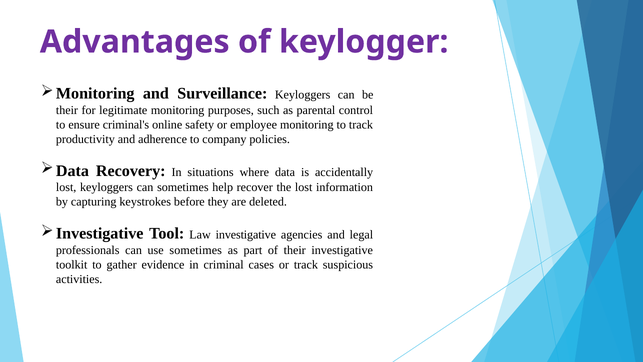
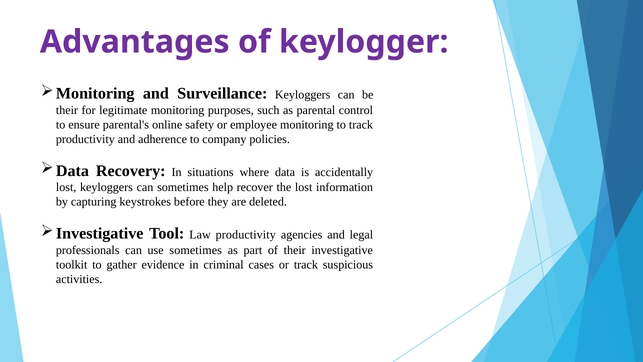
criminal's: criminal's -> parental's
Law investigative: investigative -> productivity
